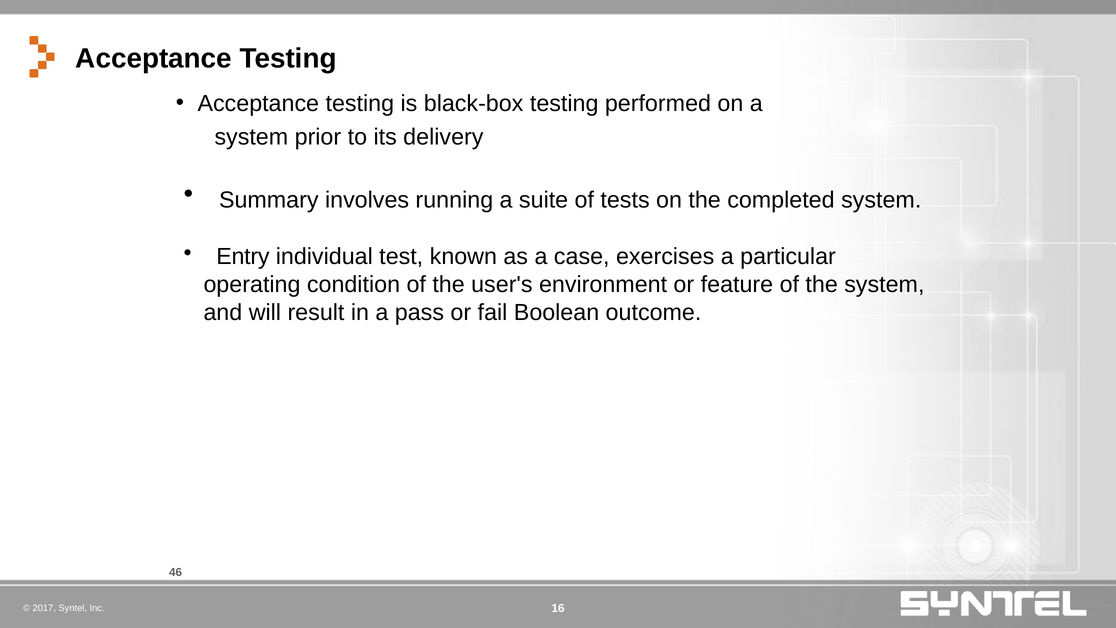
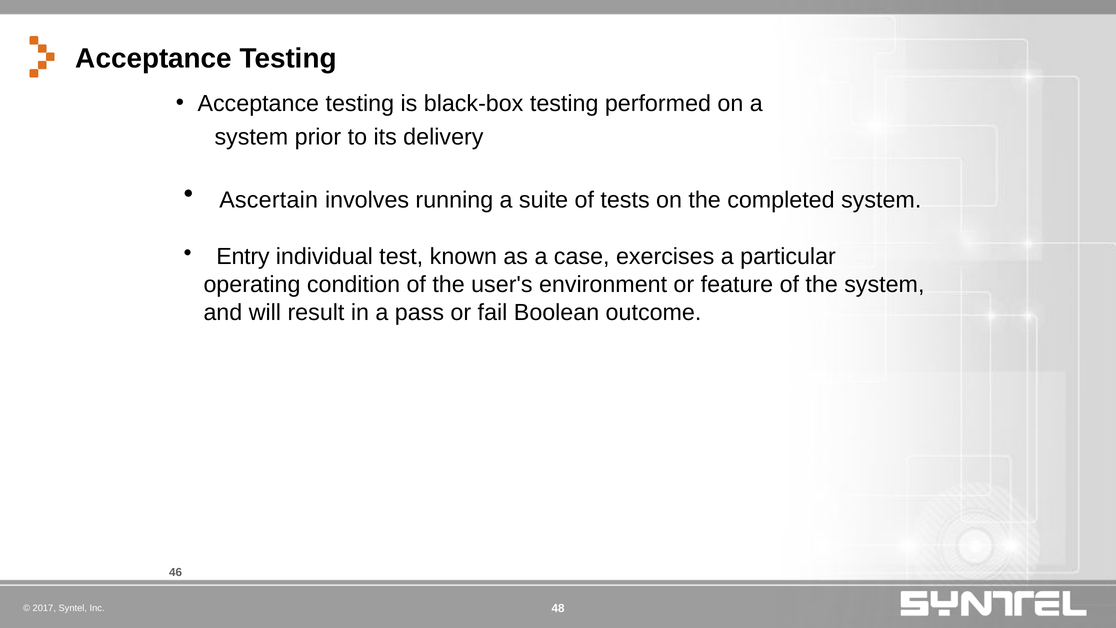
Summary: Summary -> Ascertain
16: 16 -> 48
